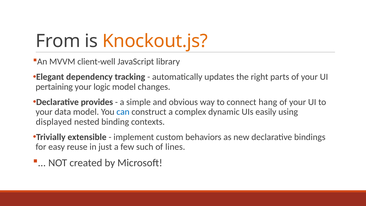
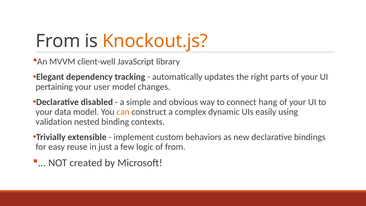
logic: logic -> user
provides: provides -> disabled
can colour: blue -> orange
displayed: displayed -> validation
such: such -> logic
of lines: lines -> from
